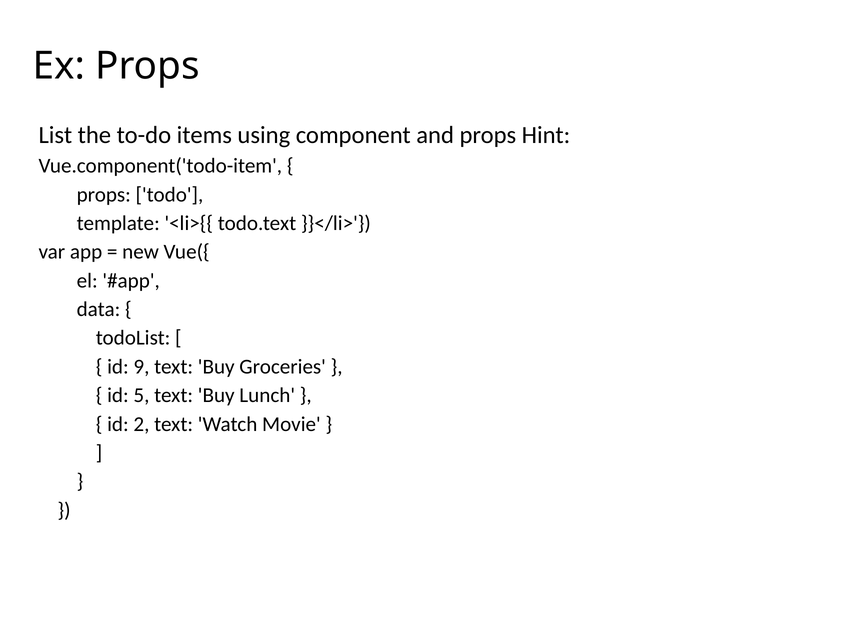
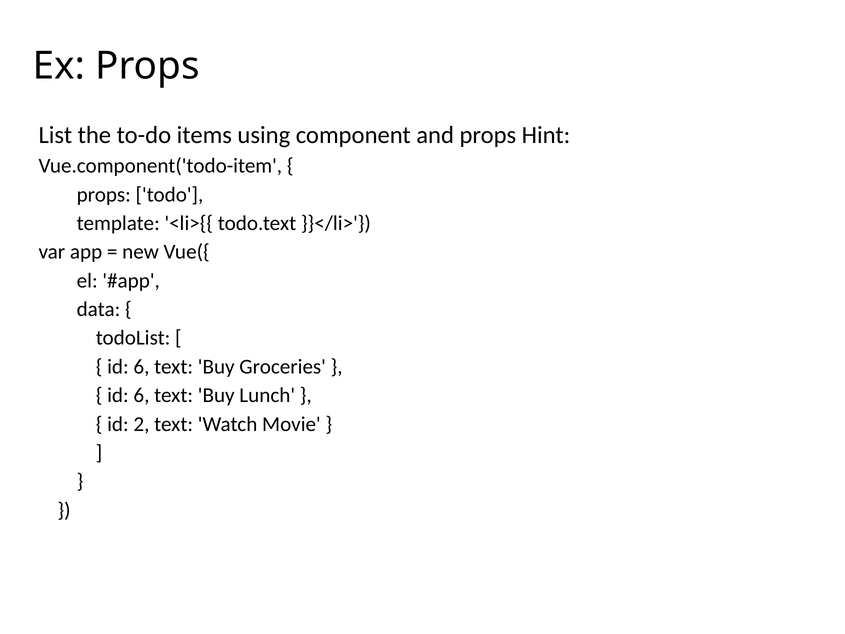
9 at (141, 367): 9 -> 6
5 at (141, 395): 5 -> 6
